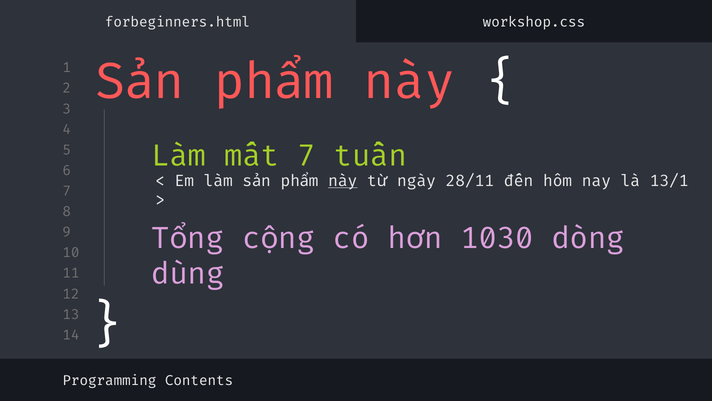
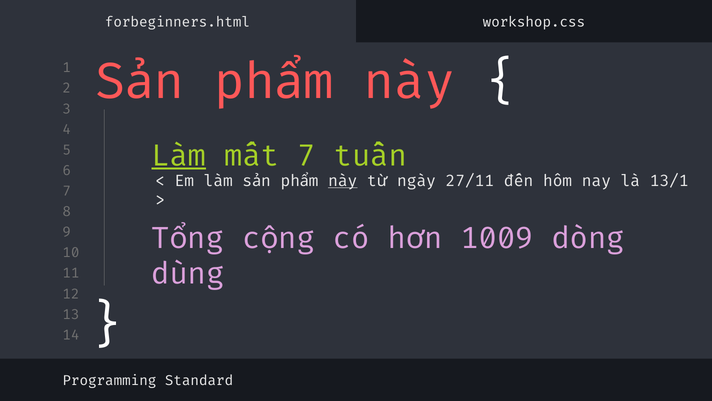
Làm at (179, 156) underline: none -> present
28/11: 28/11 -> 27/11
1030: 1030 -> 1009
Contents: Contents -> Standard
